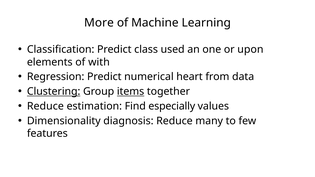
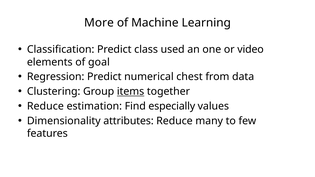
upon: upon -> video
with: with -> goal
heart: heart -> chest
Clustering underline: present -> none
diagnosis: diagnosis -> attributes
